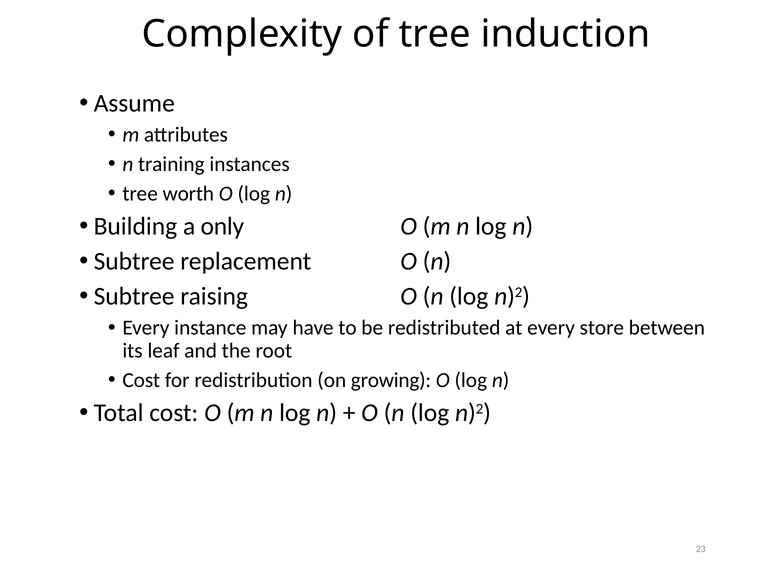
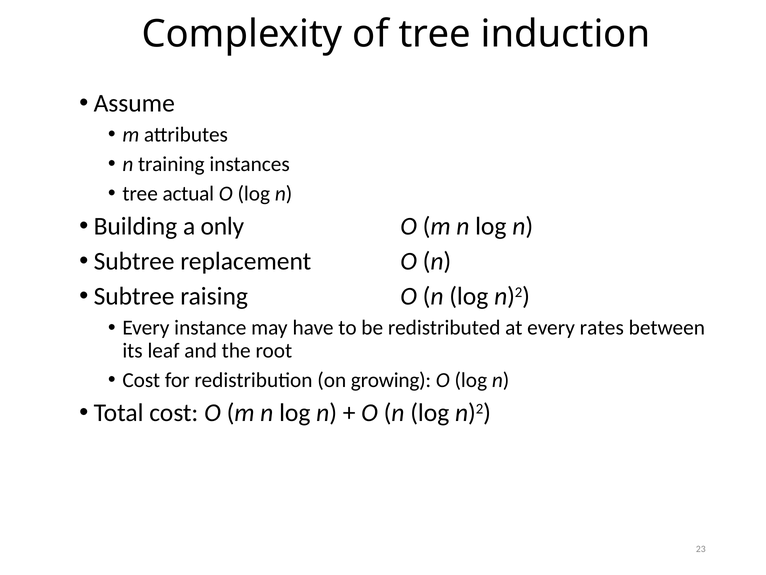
worth: worth -> actual
store: store -> rates
